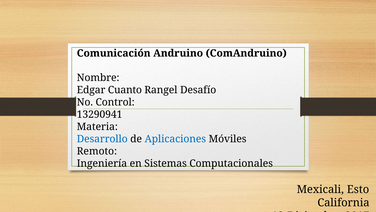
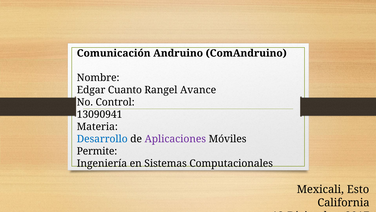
Desafío: Desafío -> Avance
13290941: 13290941 -> 13090941
Aplicaciones colour: blue -> purple
Remoto: Remoto -> Permite
